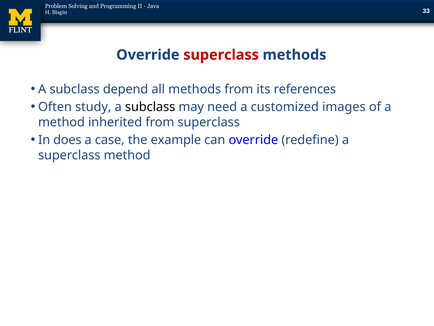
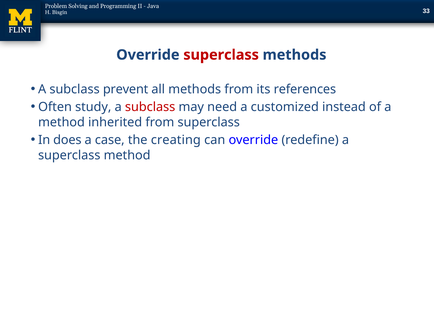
depend: depend -> prevent
subclass at (150, 107) colour: black -> red
images: images -> instead
example: example -> creating
